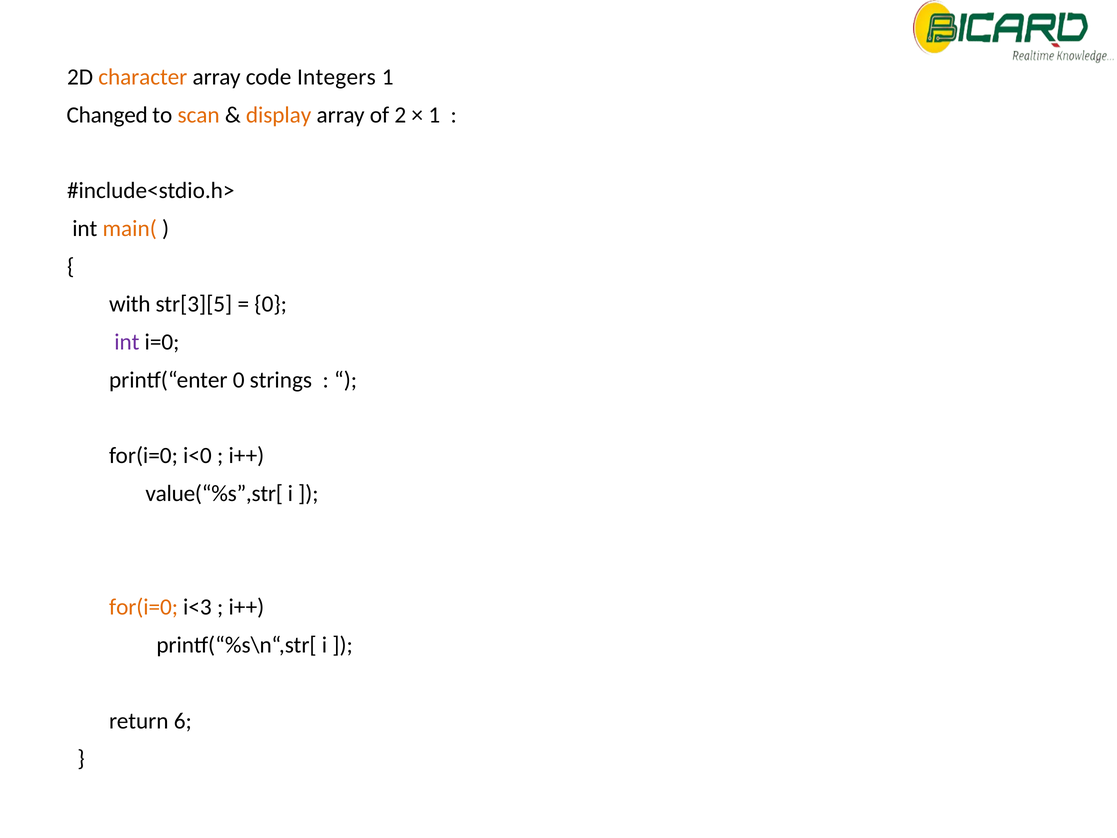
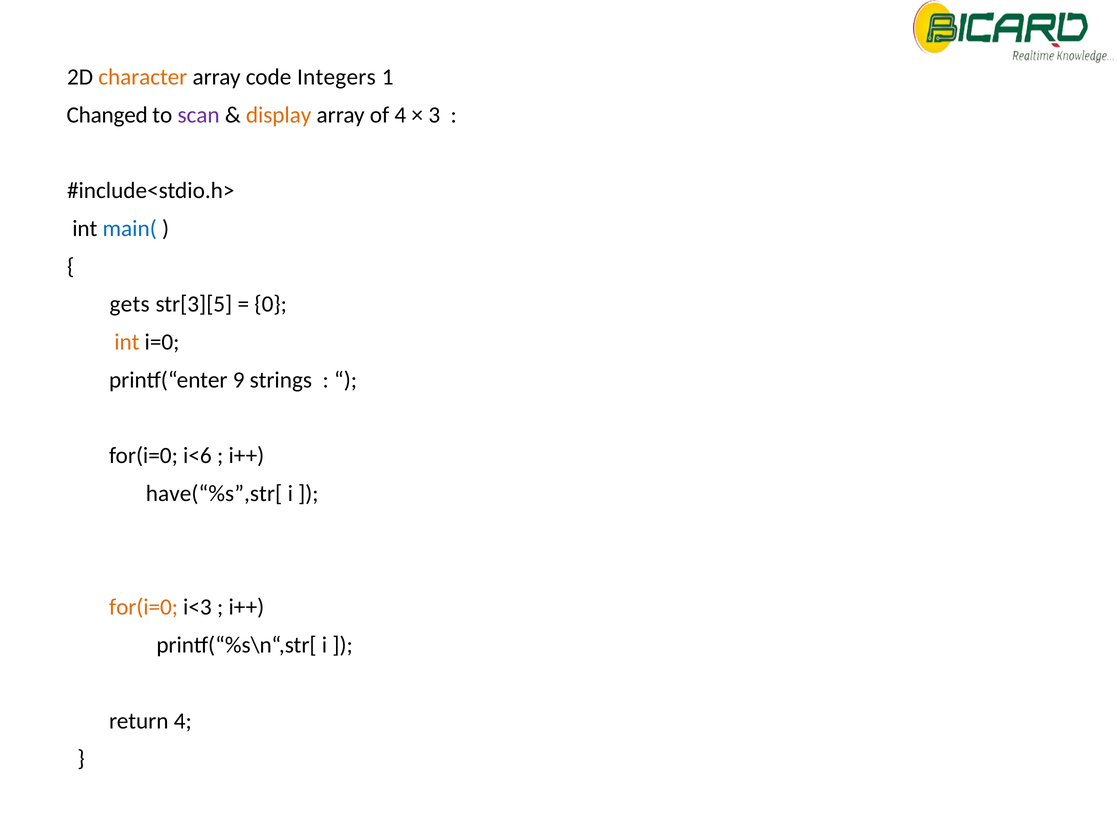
scan colour: orange -> purple
of 2: 2 -> 4
1 at (434, 115): 1 -> 3
main( colour: orange -> blue
with: with -> gets
int at (127, 342) colour: purple -> orange
printf(“enter 0: 0 -> 9
i<0: i<0 -> i<6
value(“%s”,str[: value(“%s”,str[ -> have(“%s”,str[
return 6: 6 -> 4
